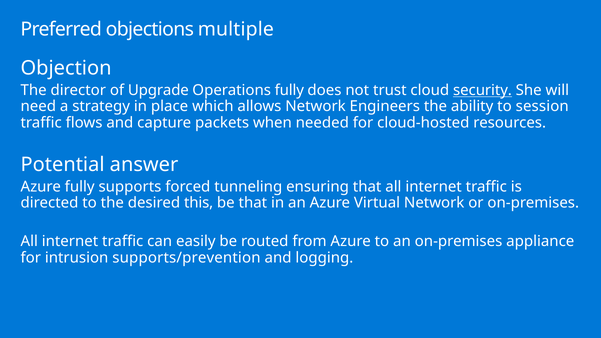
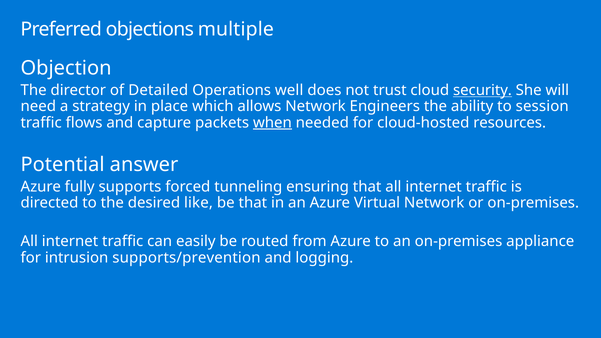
Upgrade: Upgrade -> Detailed
Operations fully: fully -> well
when underline: none -> present
this: this -> like
